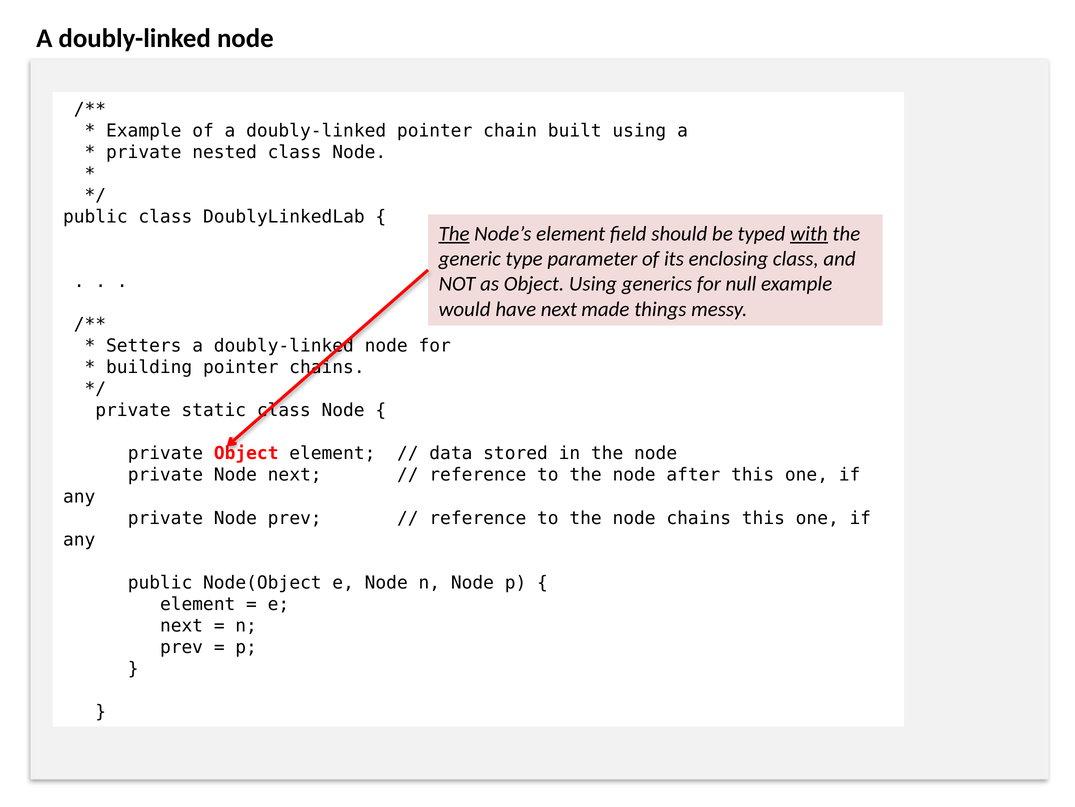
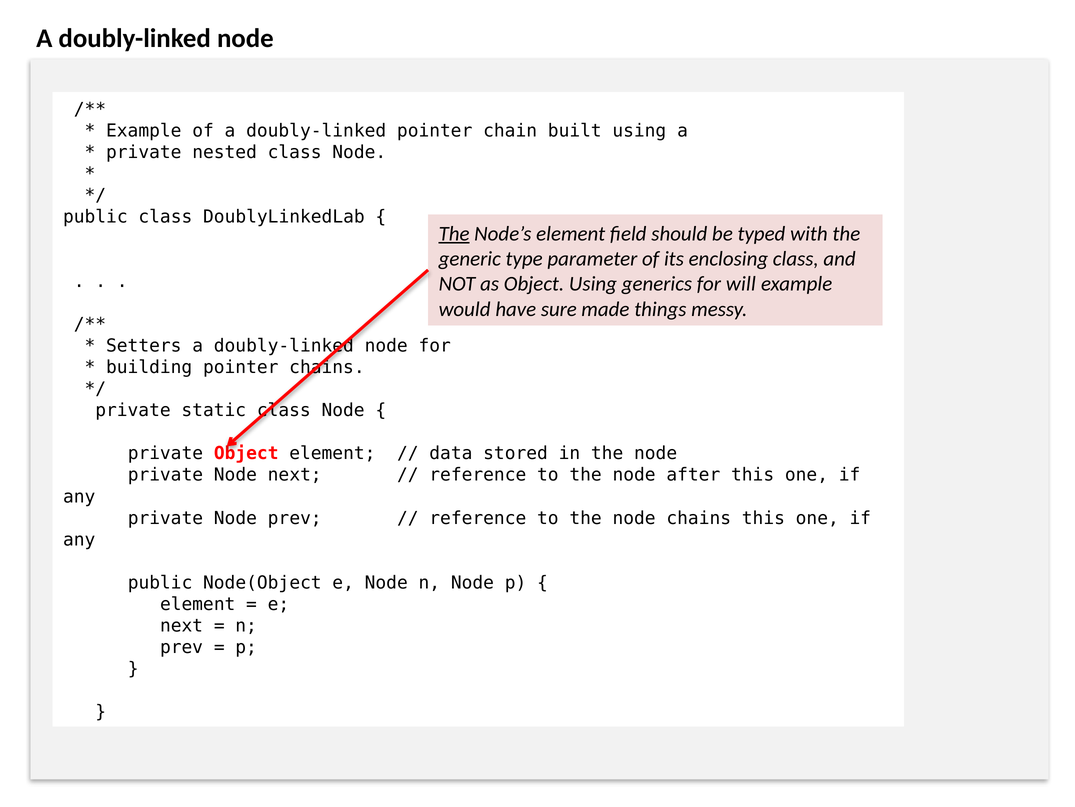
with underline: present -> none
null: null -> will
have next: next -> sure
